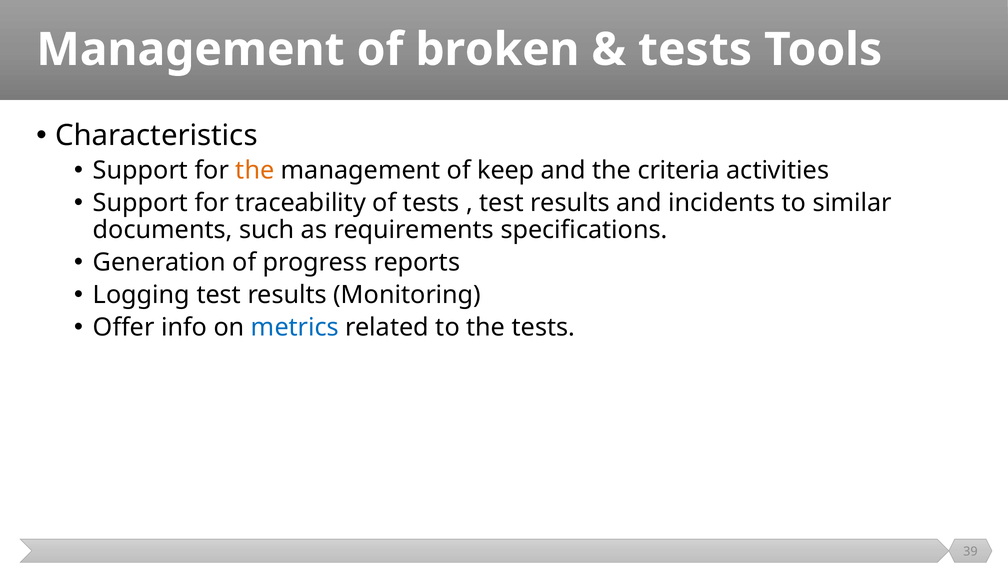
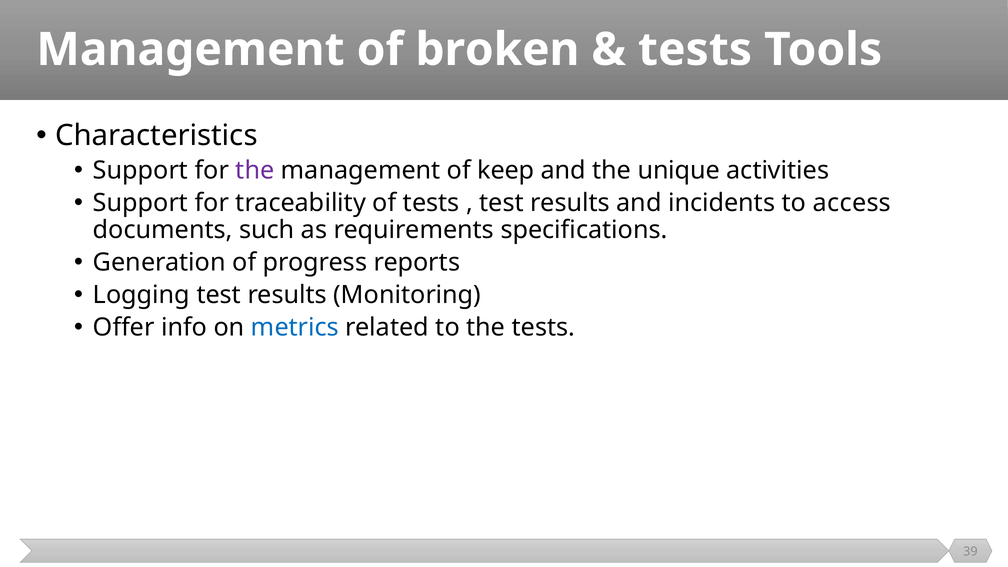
the at (255, 171) colour: orange -> purple
criteria: criteria -> unique
similar: similar -> access
